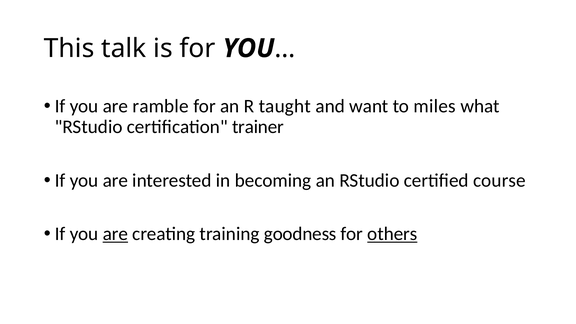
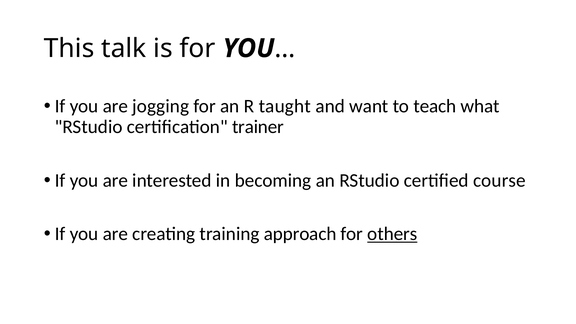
ramble: ramble -> jogging
miles: miles -> teach
are at (115, 234) underline: present -> none
goodness: goodness -> approach
